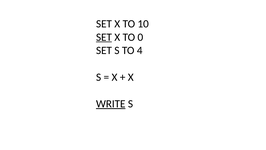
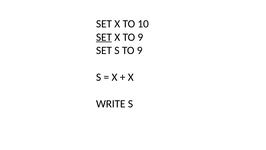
X TO 0: 0 -> 9
S TO 4: 4 -> 9
WRITE underline: present -> none
